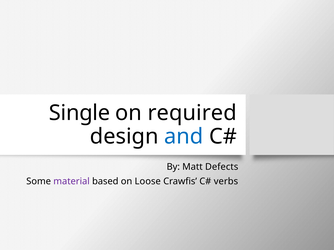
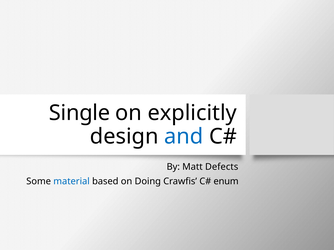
required: required -> explicitly
material colour: purple -> blue
Loose: Loose -> Doing
verbs: verbs -> enum
